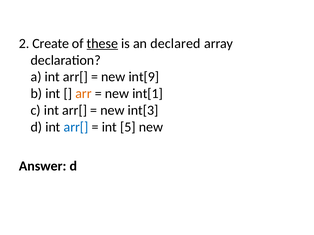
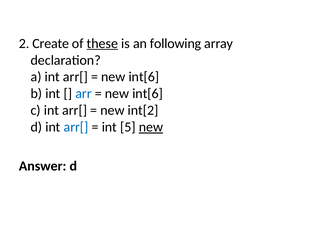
declared: declared -> following
int[9 at (144, 77): int[9 -> int[6
arr colour: orange -> blue
int[1 at (148, 94): int[1 -> int[6
int[3: int[3 -> int[2
new at (151, 127) underline: none -> present
